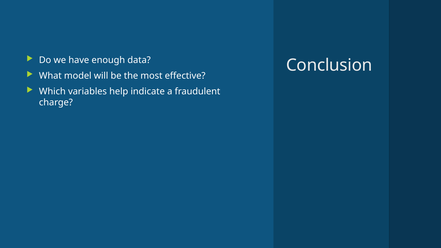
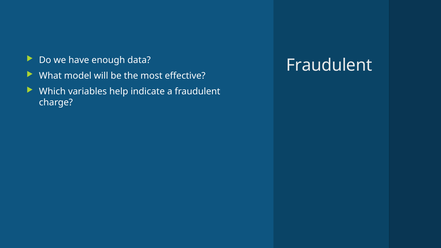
Conclusion at (329, 65): Conclusion -> Fraudulent
